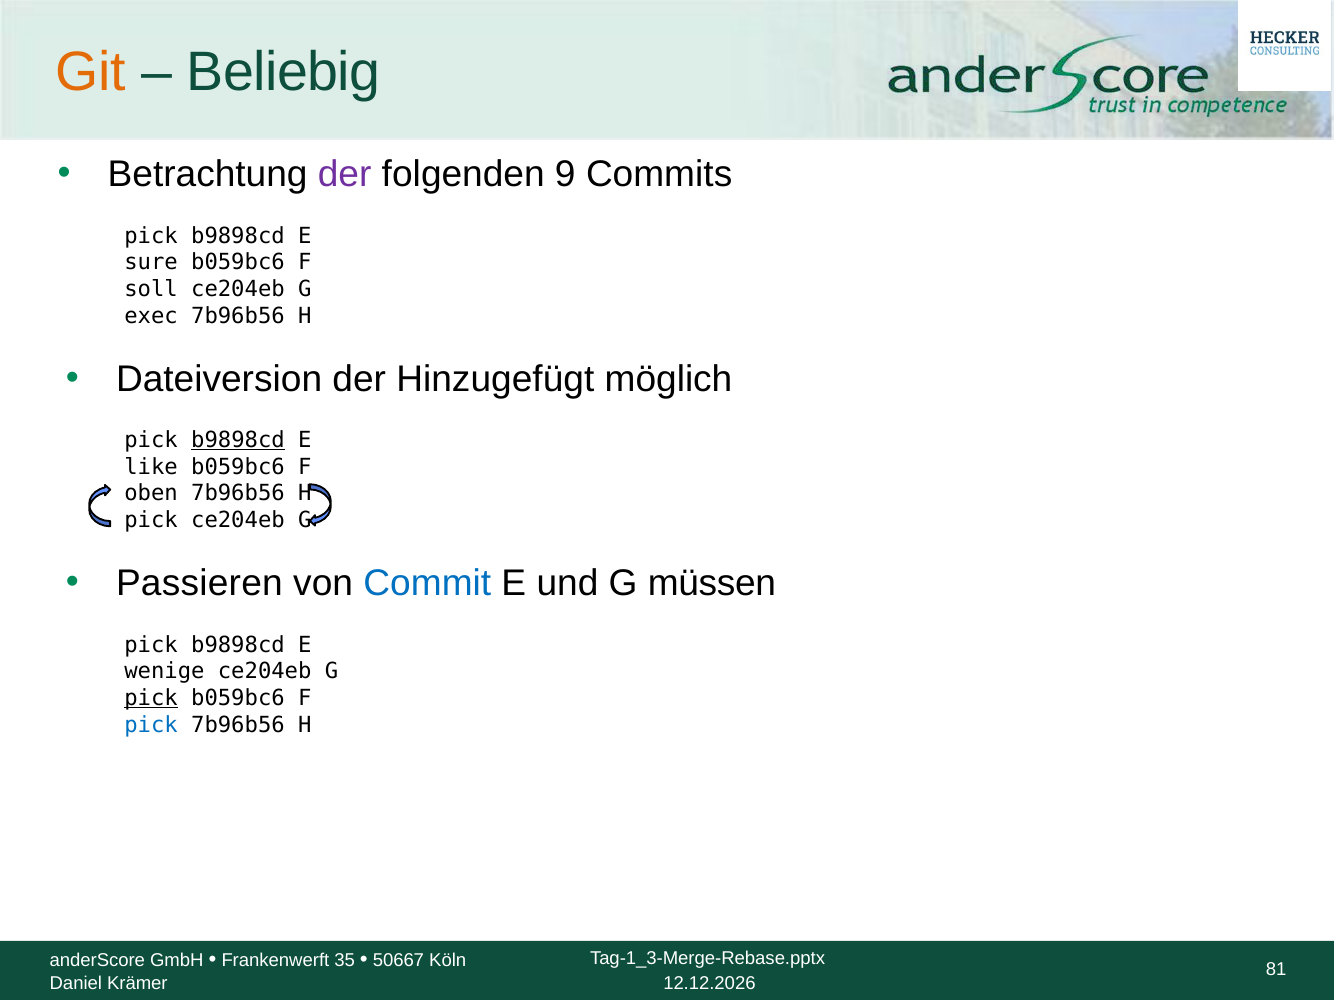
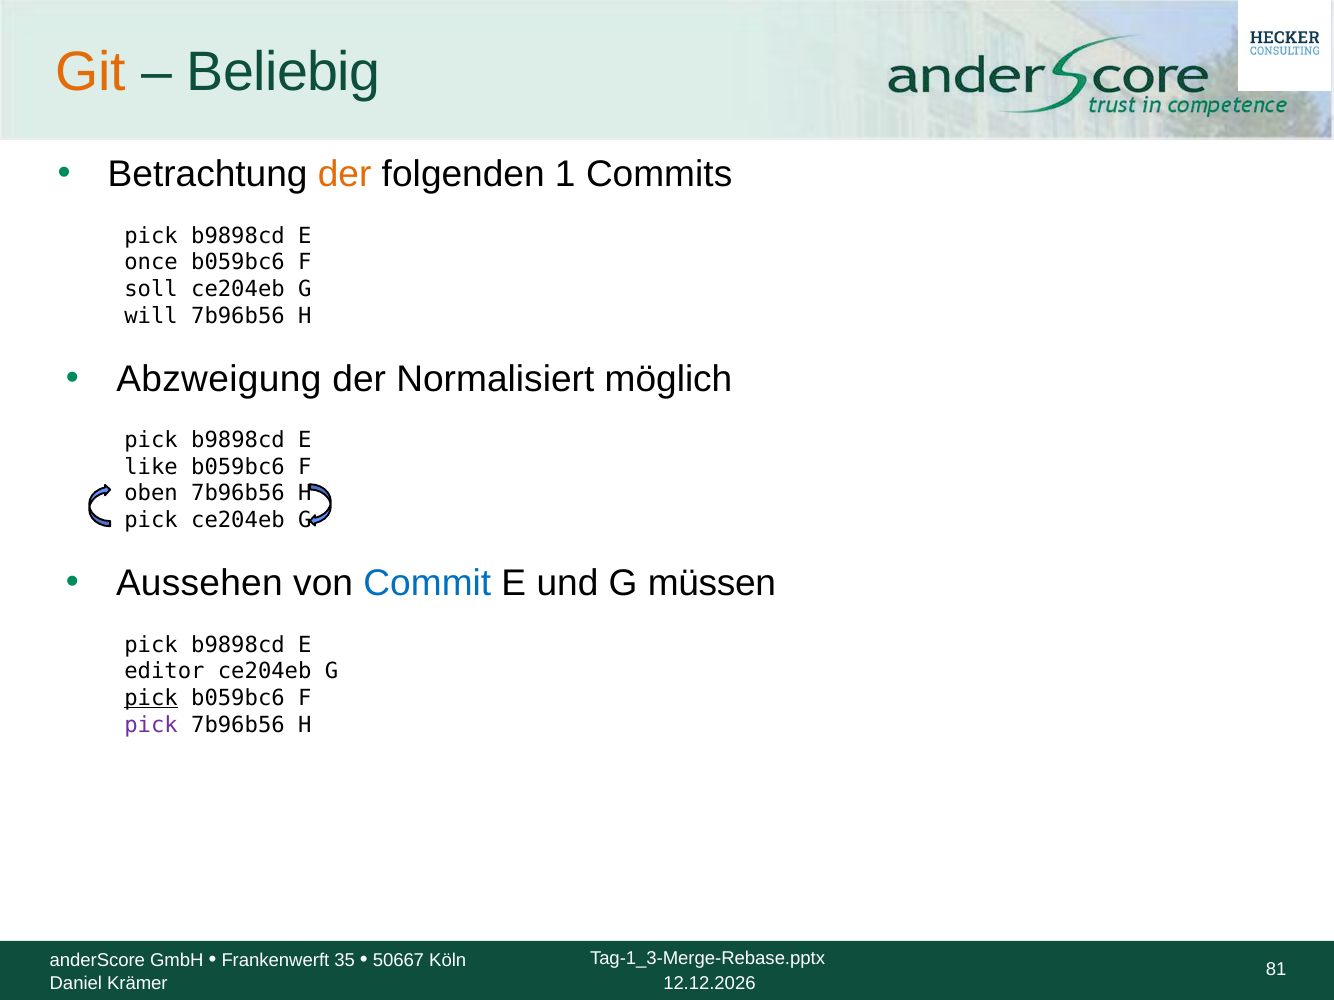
der at (345, 175) colour: purple -> orange
9: 9 -> 1
sure: sure -> once
exec: exec -> will
Dateiversion: Dateiversion -> Abzweigung
Hinzugefügt: Hinzugefügt -> Normalisiert
b9898cd at (238, 440) underline: present -> none
Passieren: Passieren -> Aussehen
wenige: wenige -> editor
pick at (151, 725) colour: blue -> purple
